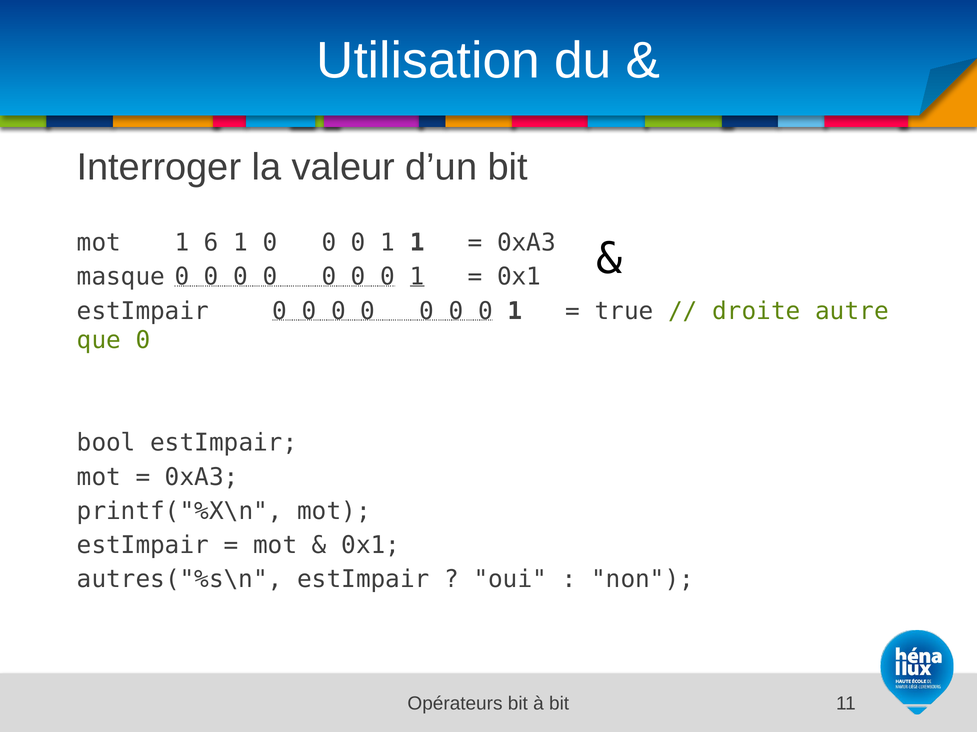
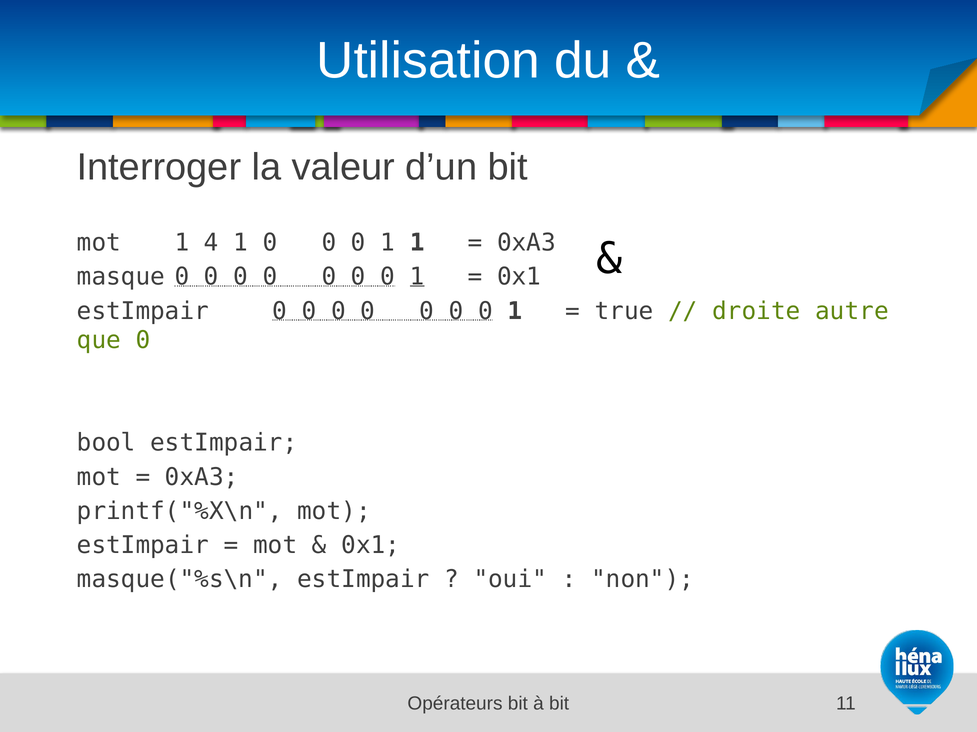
6: 6 -> 4
autres("%s\n: autres("%s\n -> masque("%s\n
